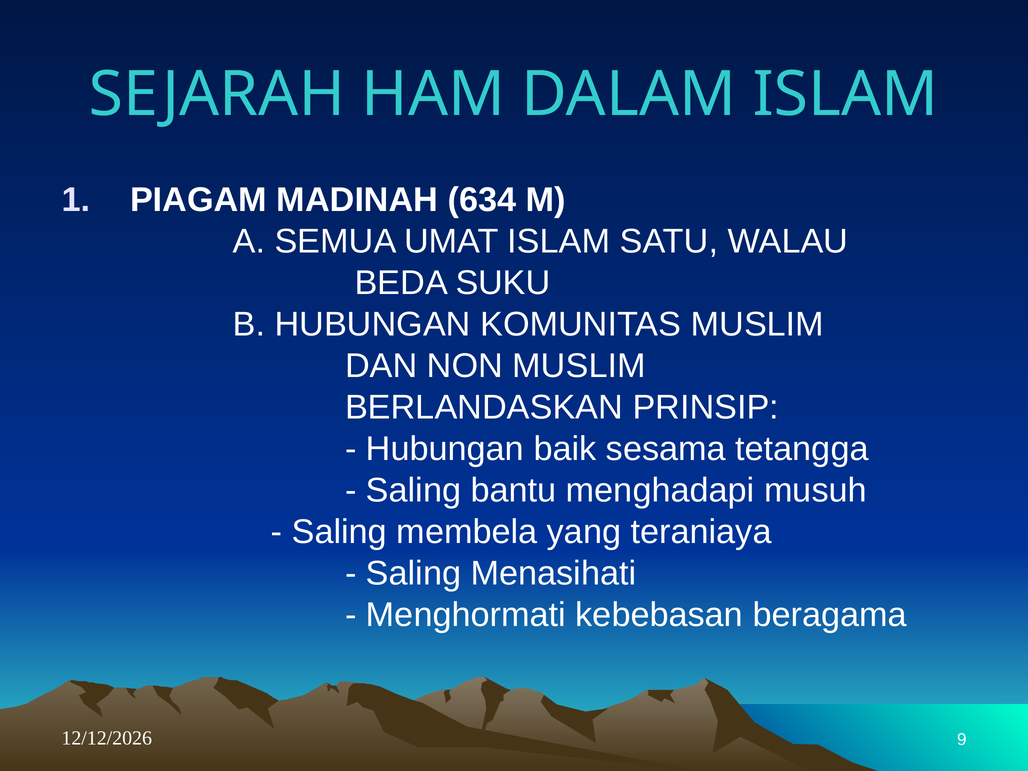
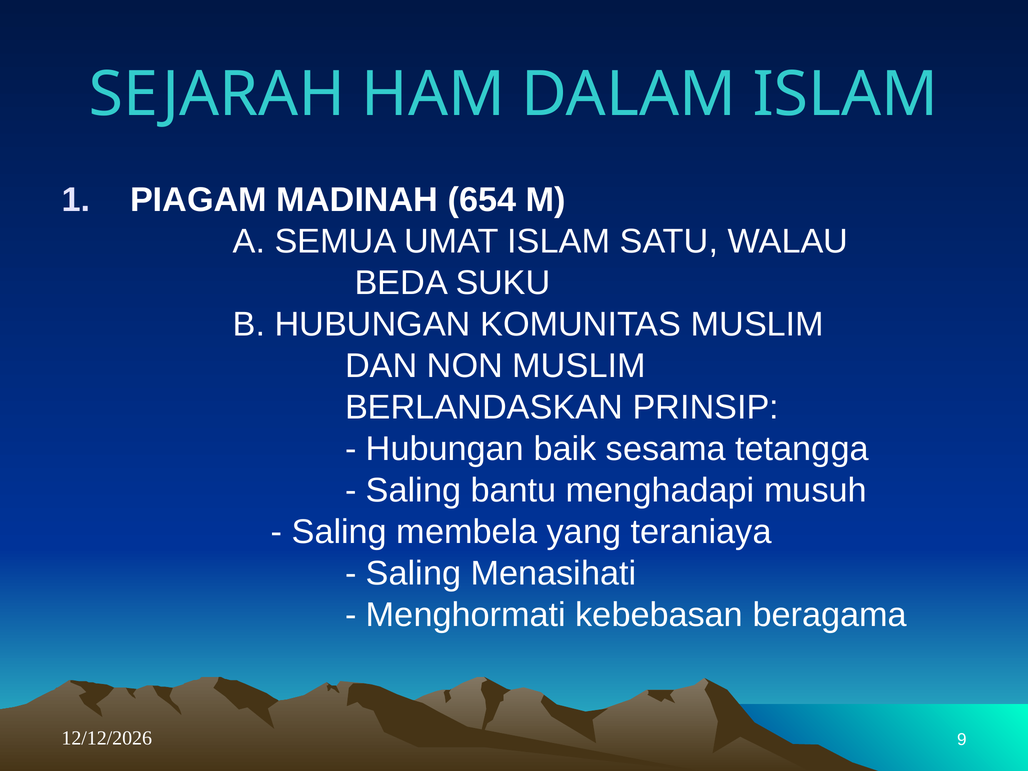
634: 634 -> 654
